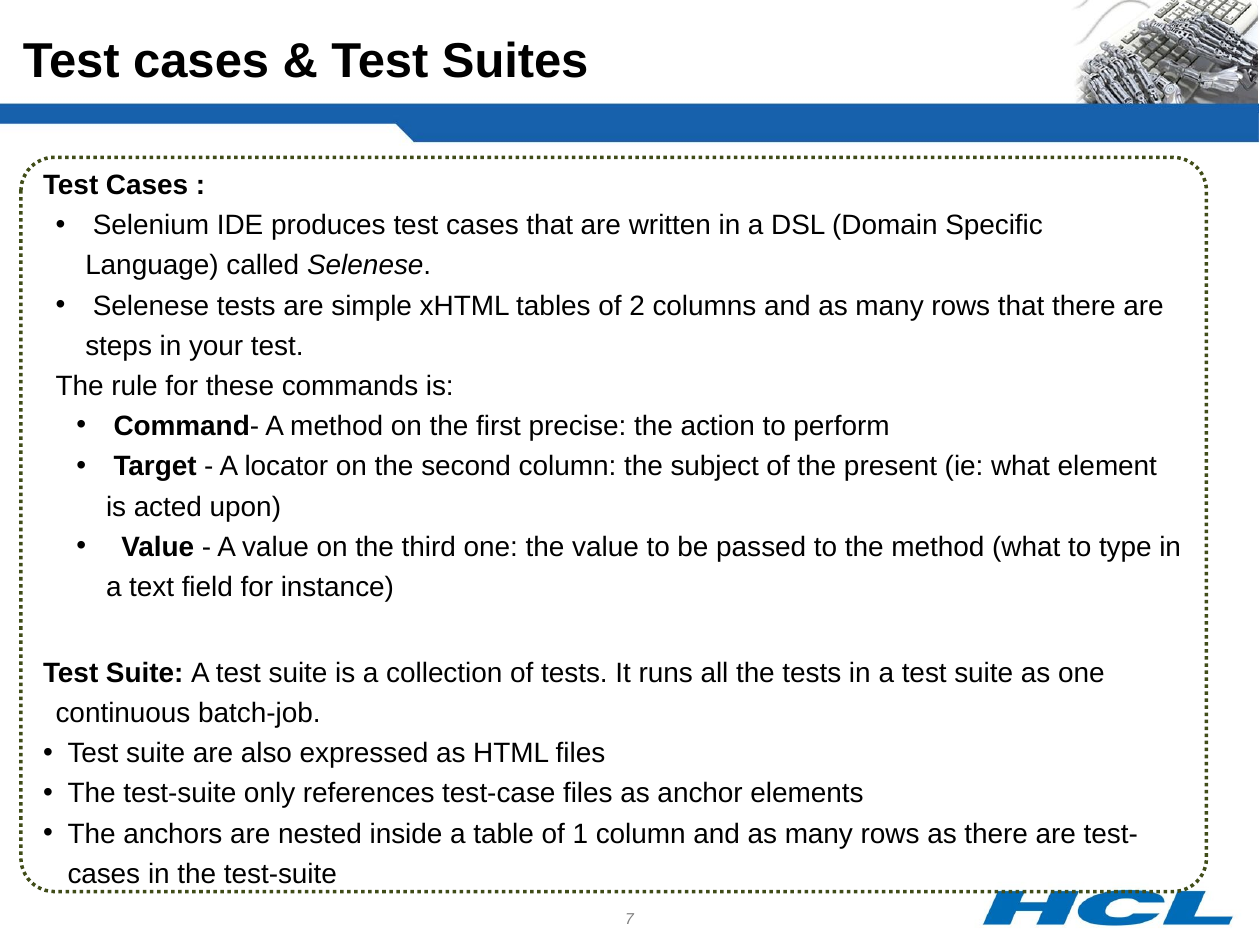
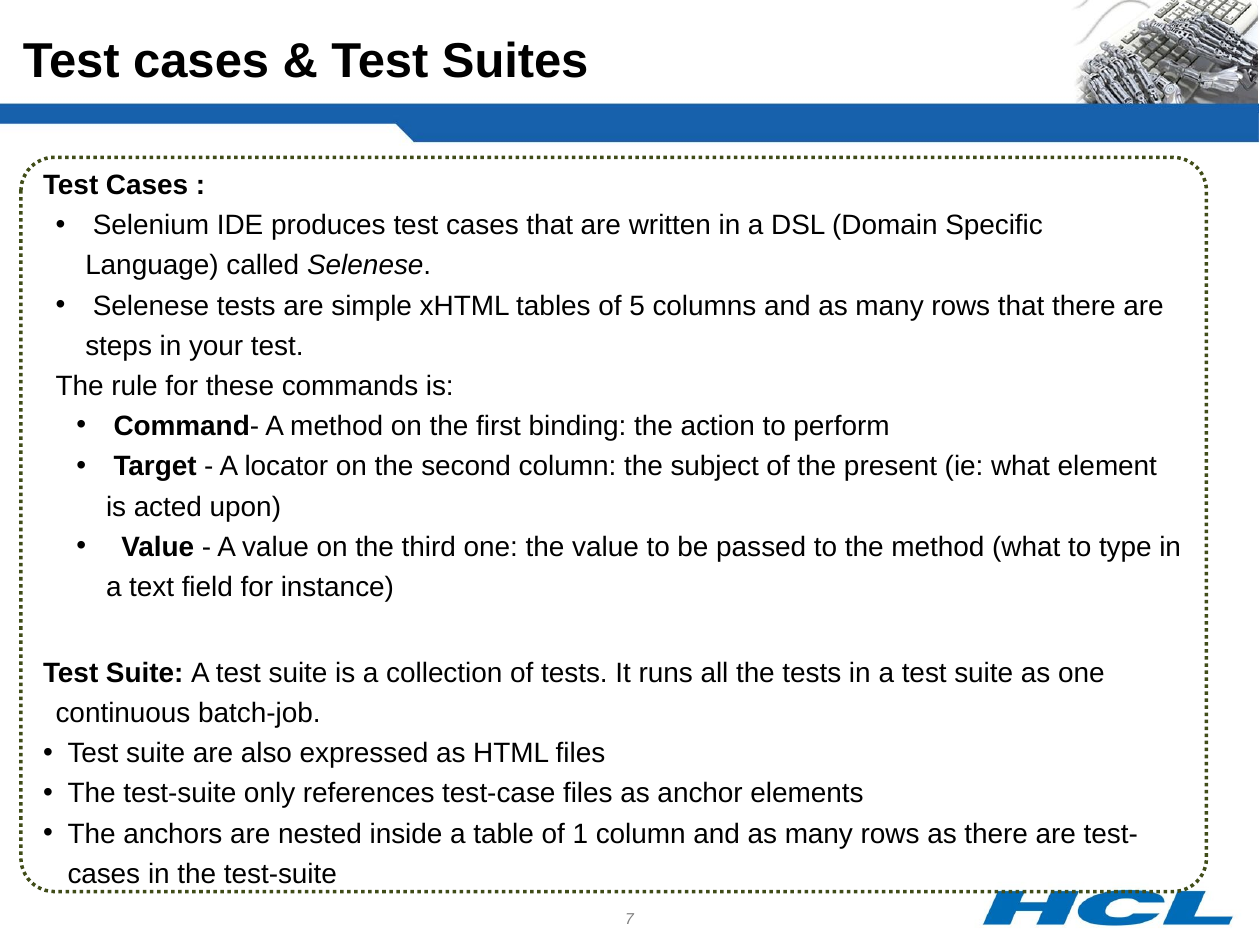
2: 2 -> 5
precise: precise -> binding
